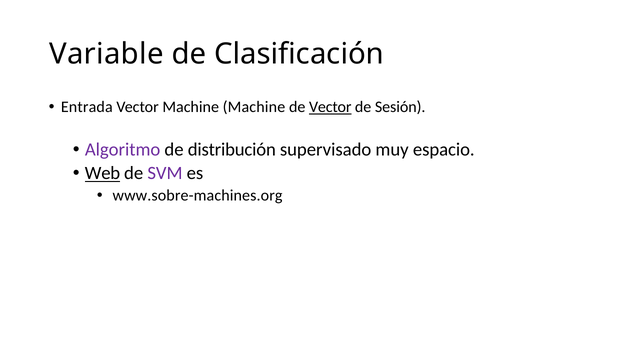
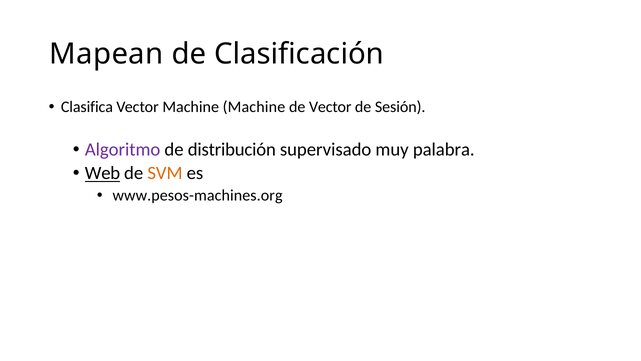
Variable: Variable -> Mapean
Entrada: Entrada -> Clasifica
Vector at (330, 107) underline: present -> none
espacio: espacio -> palabra
SVM colour: purple -> orange
www.sobre-machines.org: www.sobre-machines.org -> www.pesos-machines.org
